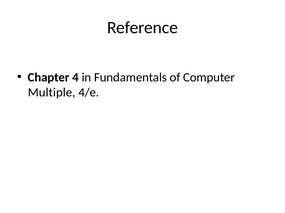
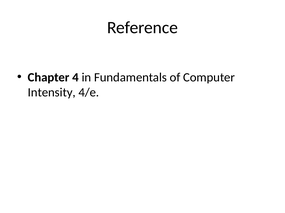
Multiple: Multiple -> Intensity
